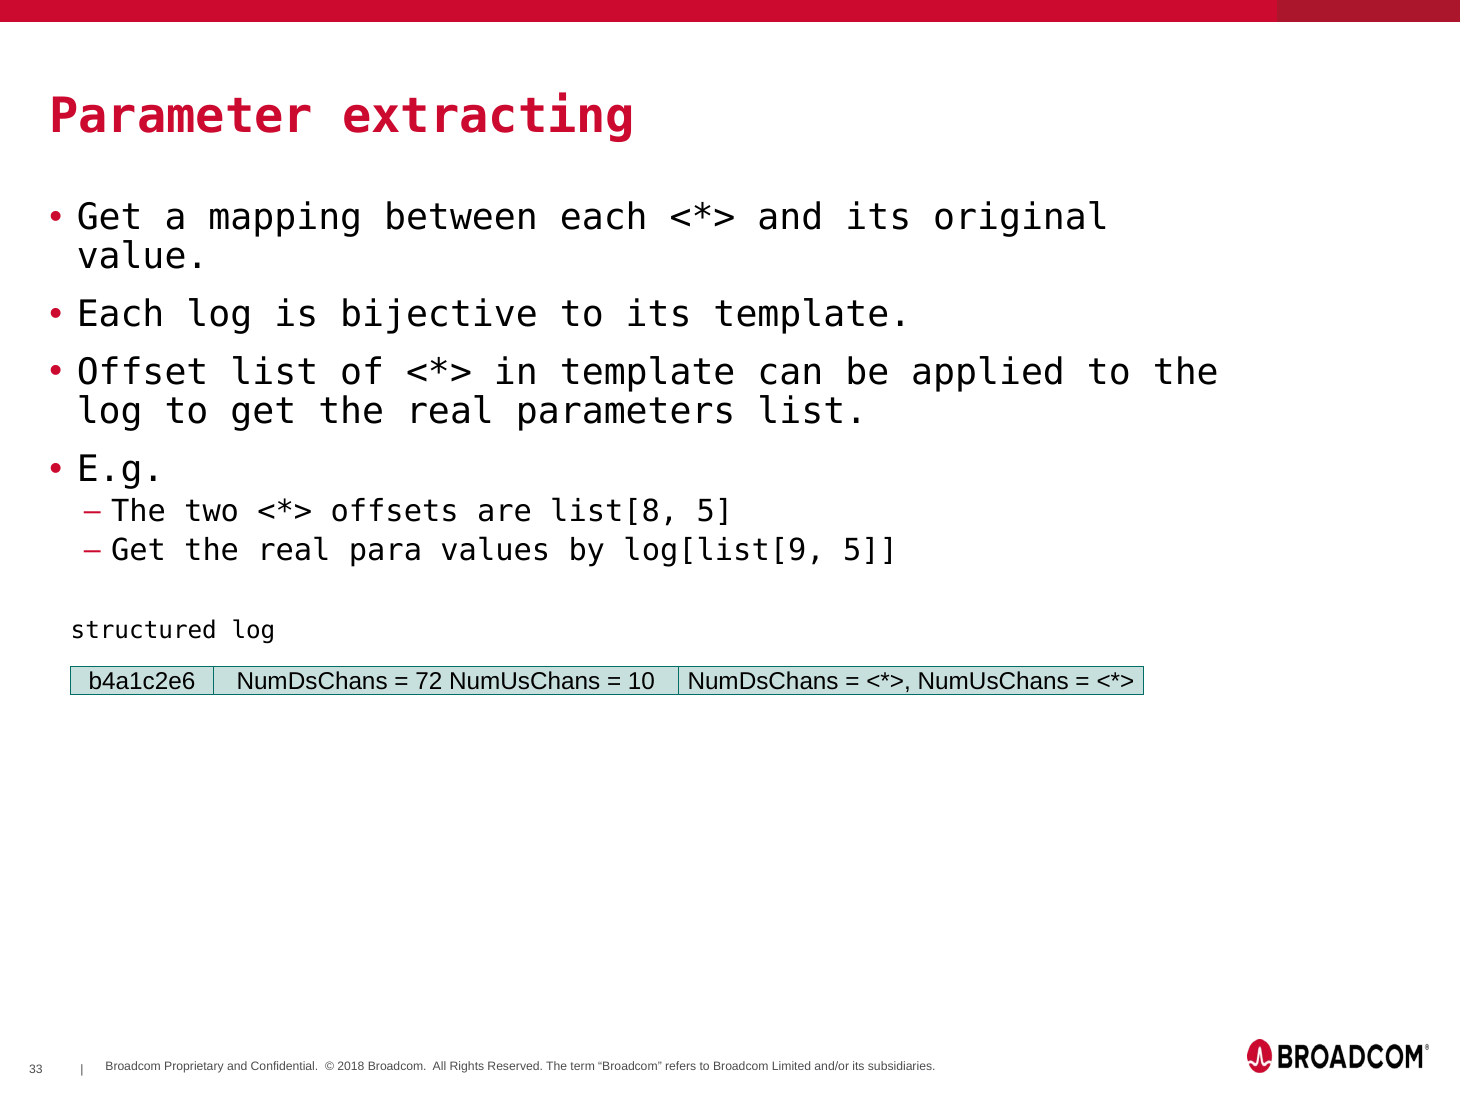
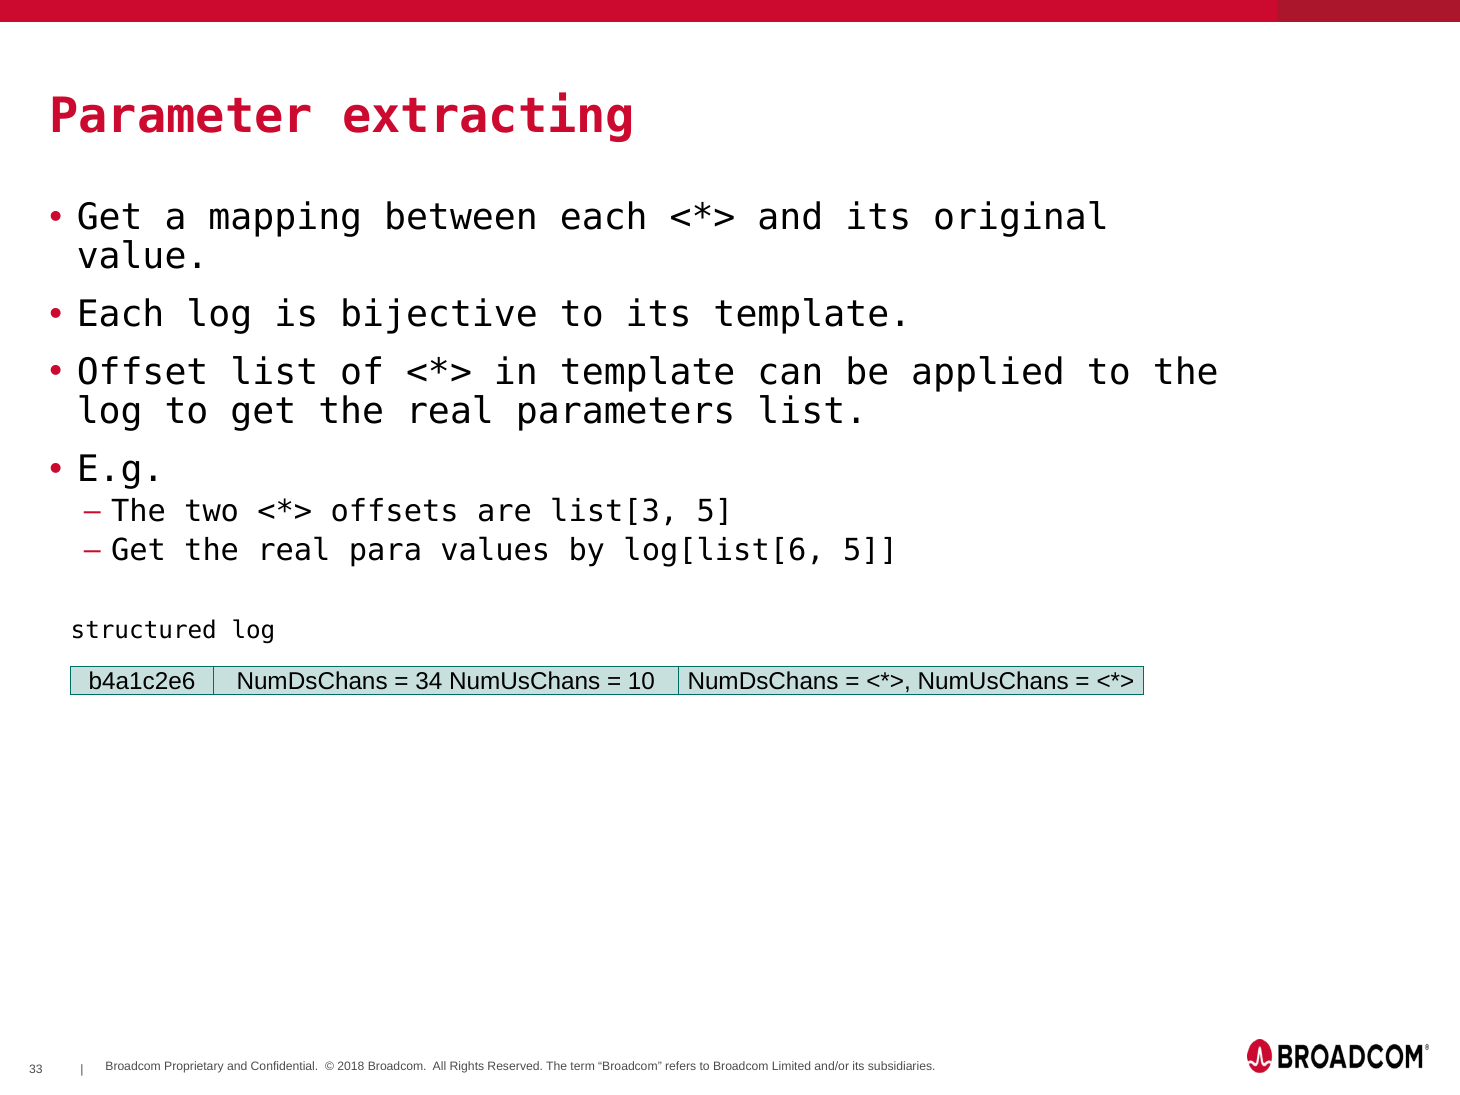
list[8: list[8 -> list[3
log[list[9: log[list[9 -> log[list[6
72: 72 -> 34
